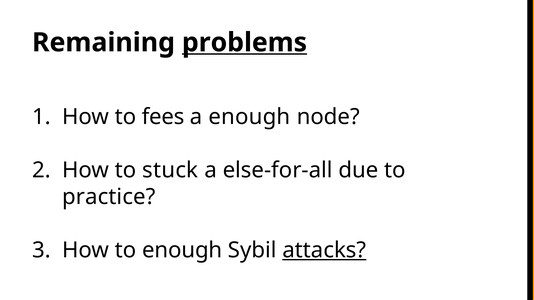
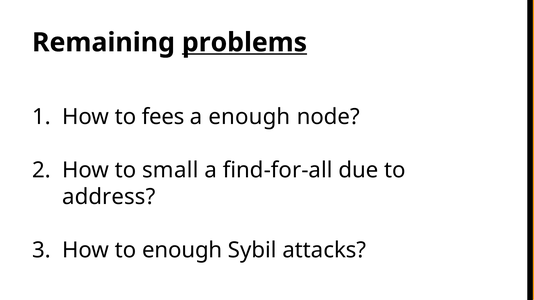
stuck: stuck -> small
else-for-all: else-for-all -> find-for-all
practice: practice -> address
attacks underline: present -> none
